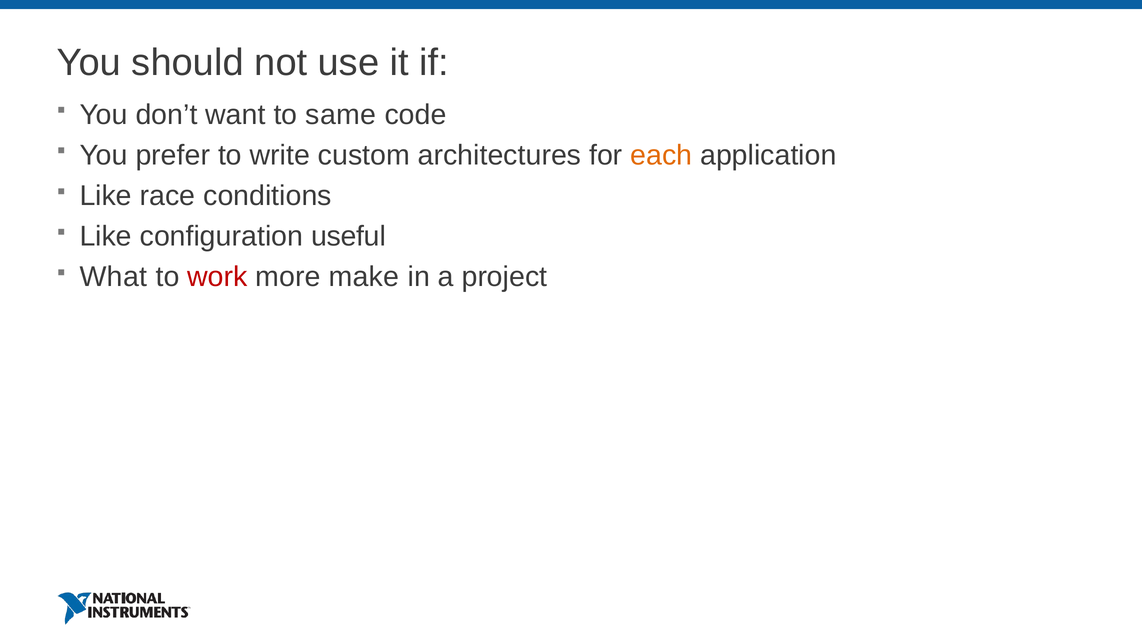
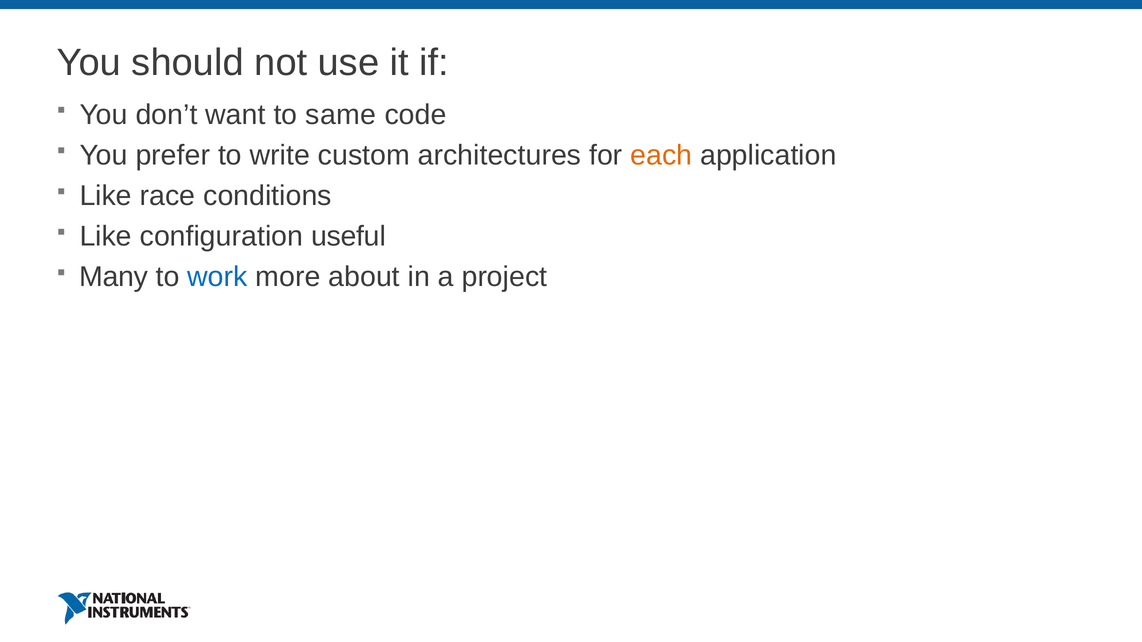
What: What -> Many
work colour: red -> blue
make: make -> about
